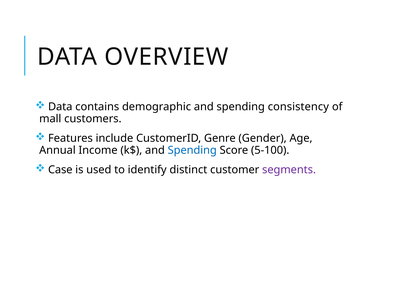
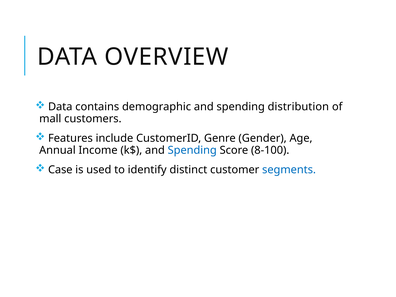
consistency: consistency -> distribution
5-100: 5-100 -> 8-100
segments colour: purple -> blue
